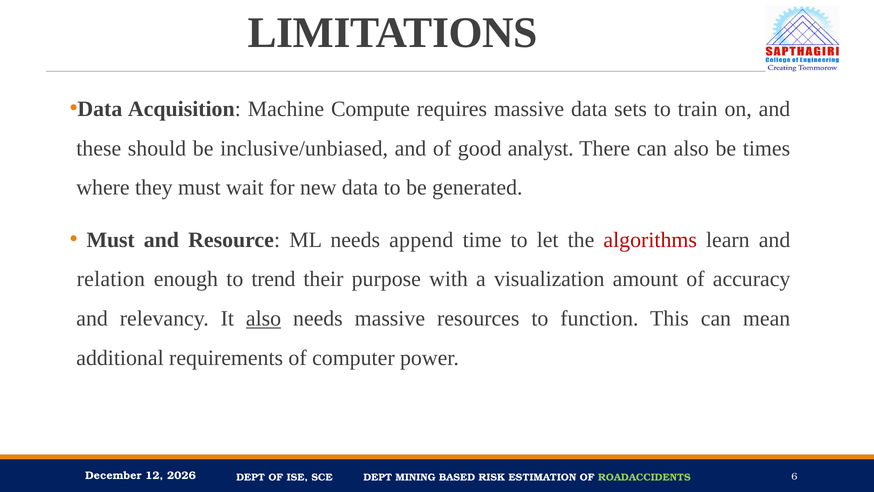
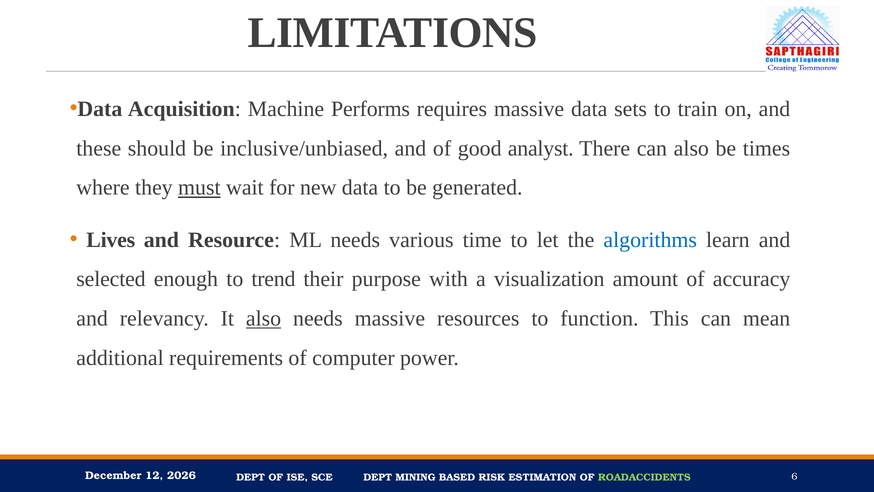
Compute: Compute -> Performs
must at (199, 188) underline: none -> present
Must at (111, 240): Must -> Lives
append: append -> various
algorithms colour: red -> blue
relation: relation -> selected
